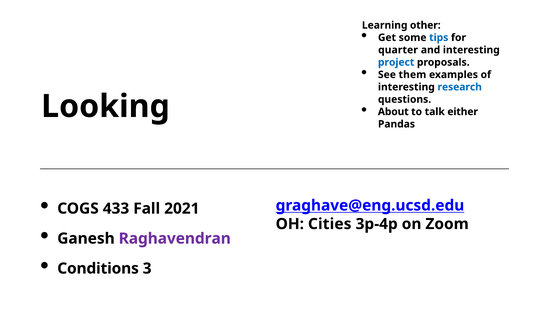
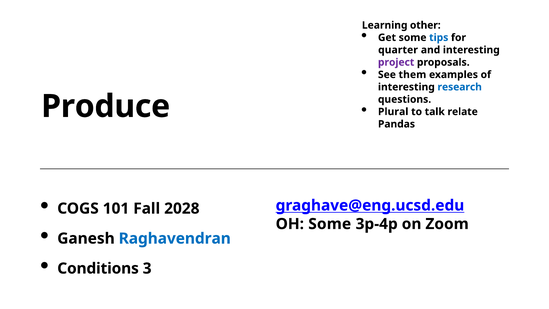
project colour: blue -> purple
Looking: Looking -> Produce
About: About -> Plural
either: either -> relate
433: 433 -> 101
2021: 2021 -> 2028
OH Cities: Cities -> Some
Raghavendran colour: purple -> blue
